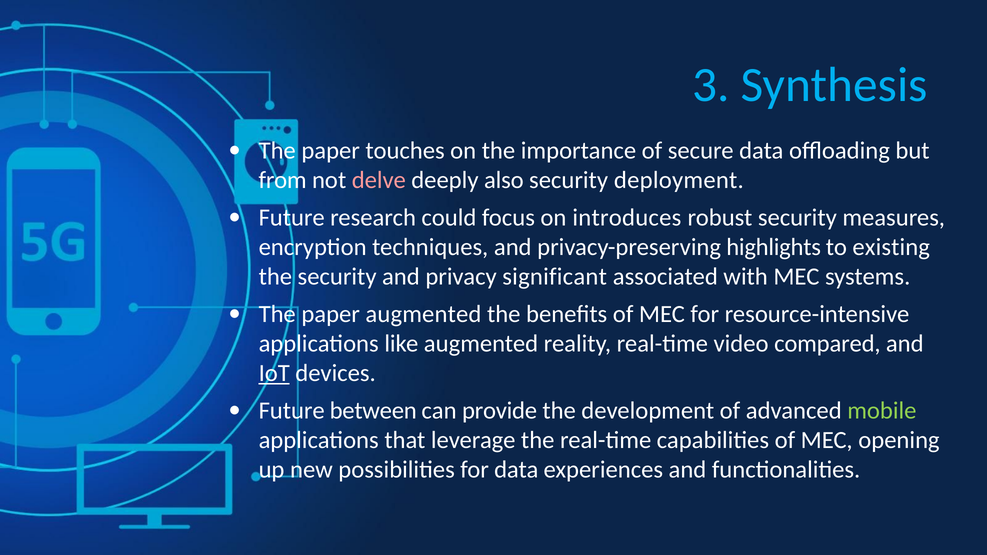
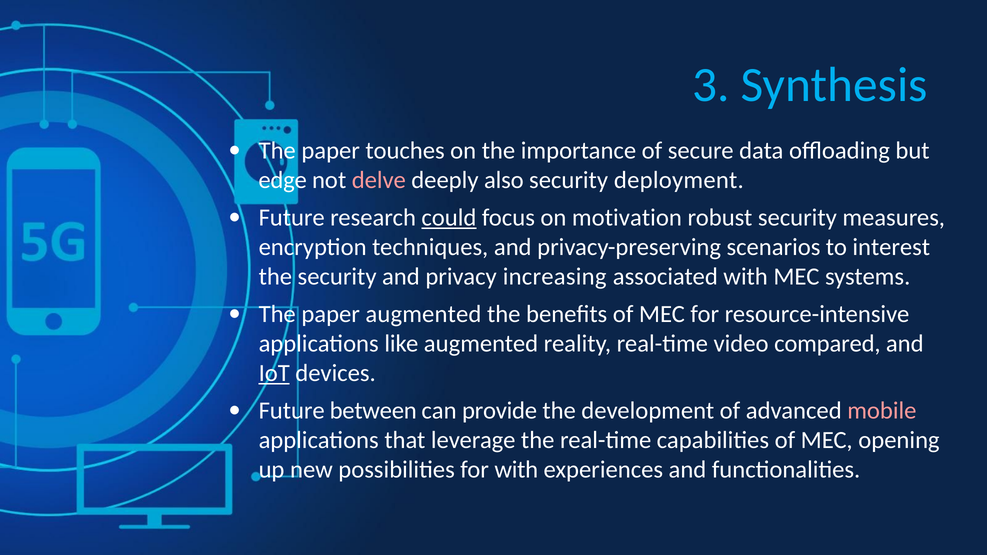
from: from -> edge
could underline: none -> present
introduces: introduces -> motivation
highlights: highlights -> scenarios
existing: existing -> interest
significant: significant -> increasing
mobile colour: light green -> pink
for data: data -> with
